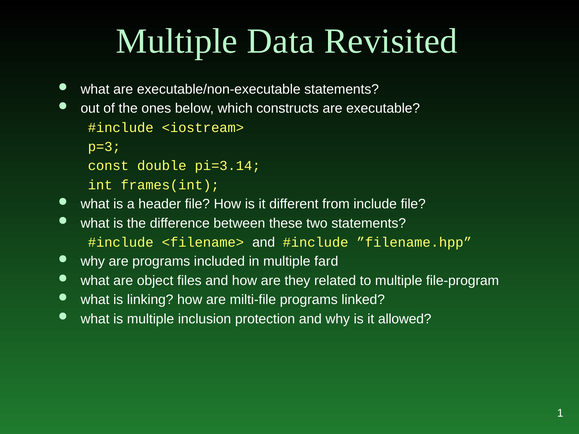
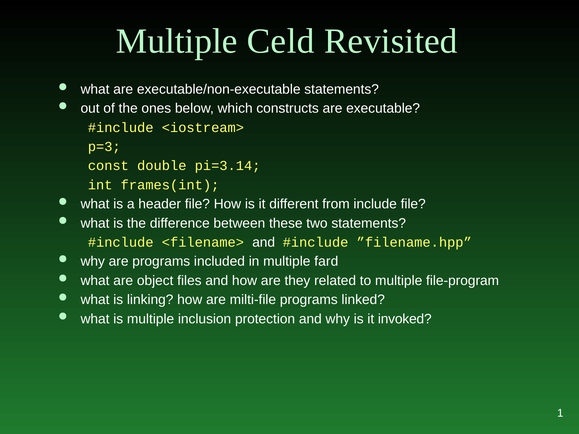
Data: Data -> Celd
allowed: allowed -> invoked
